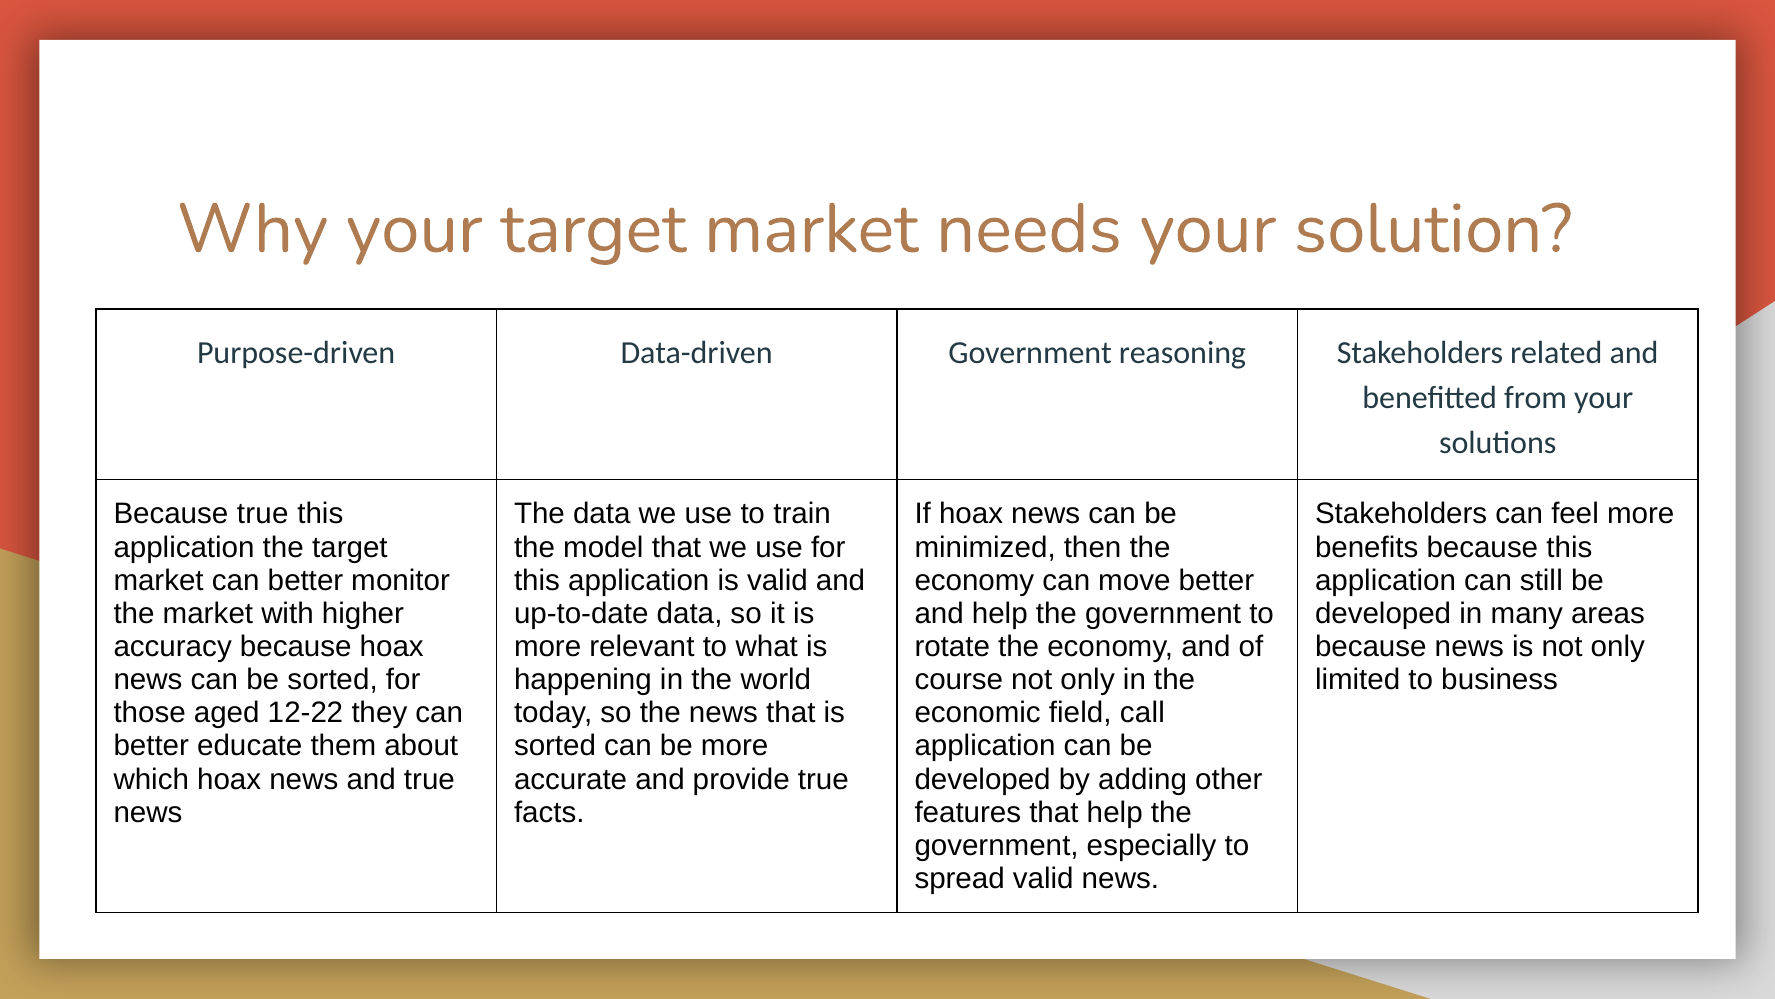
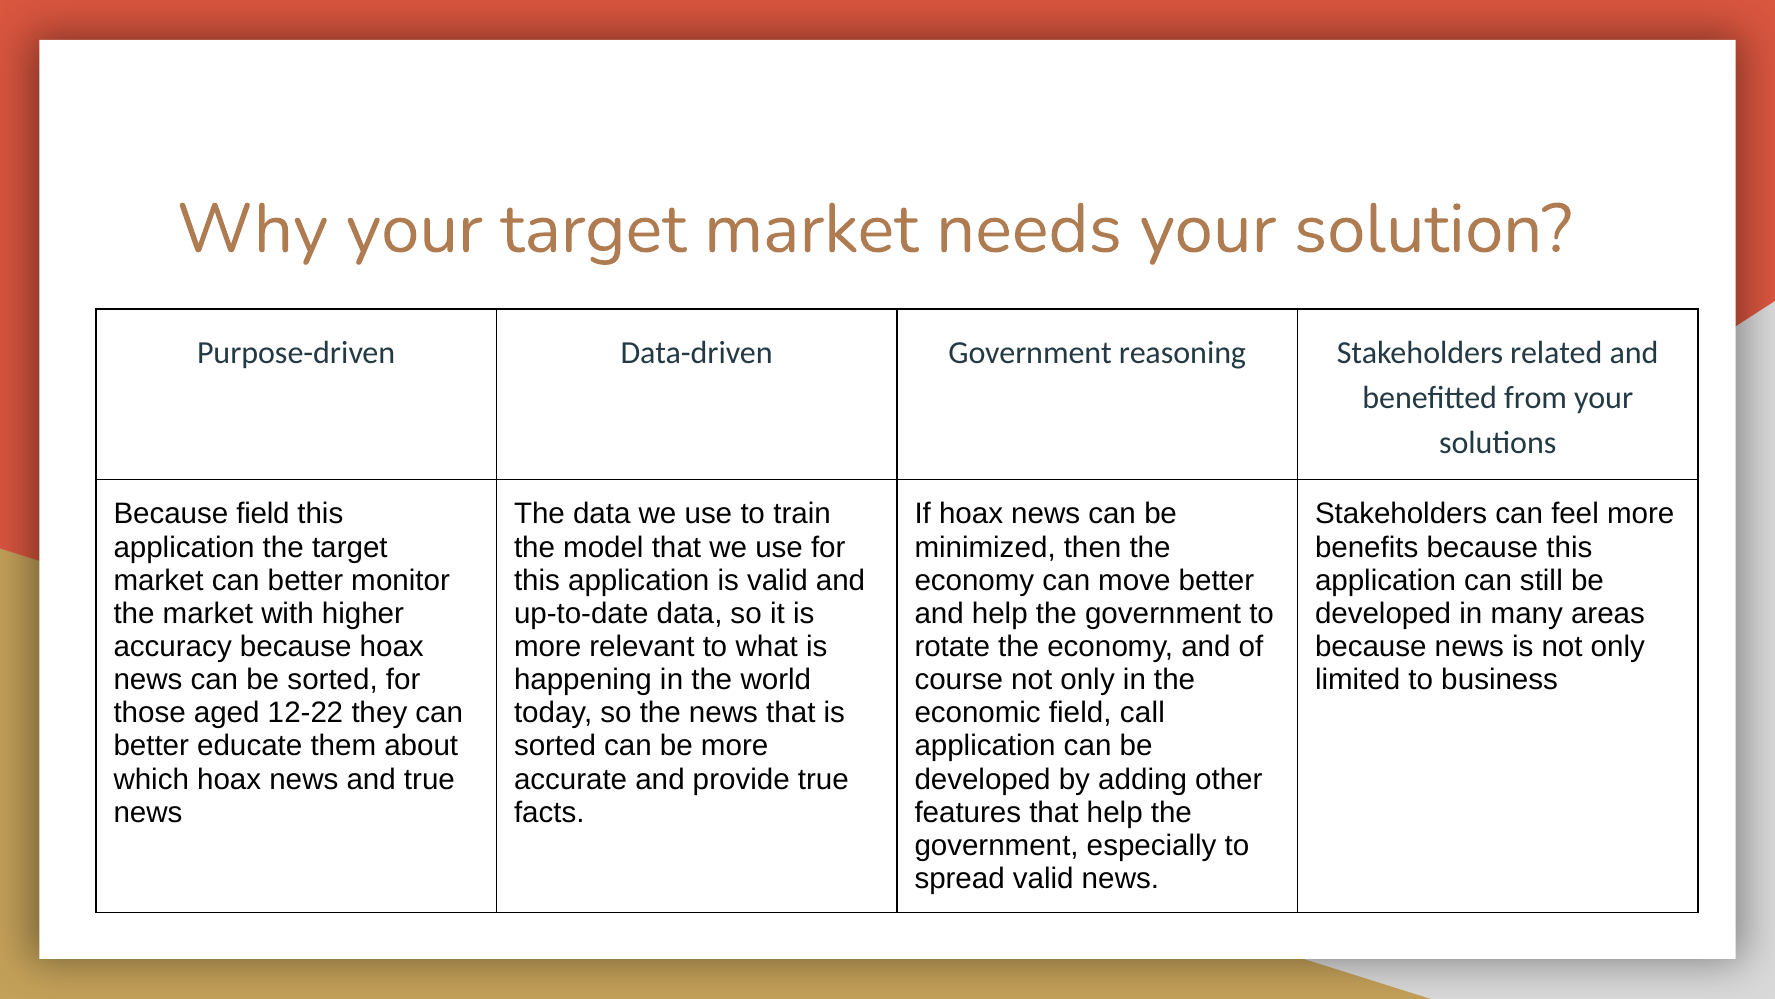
Because true: true -> field
